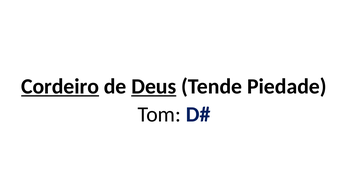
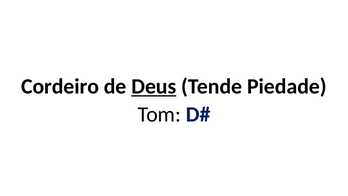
Cordeiro underline: present -> none
